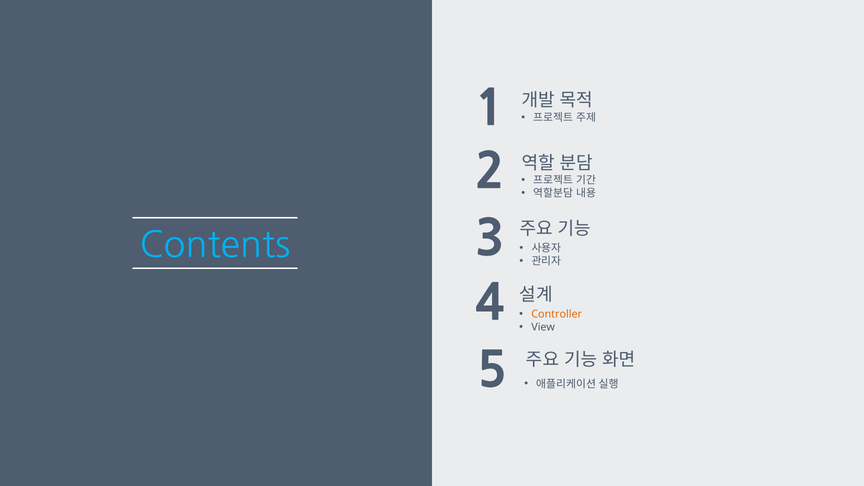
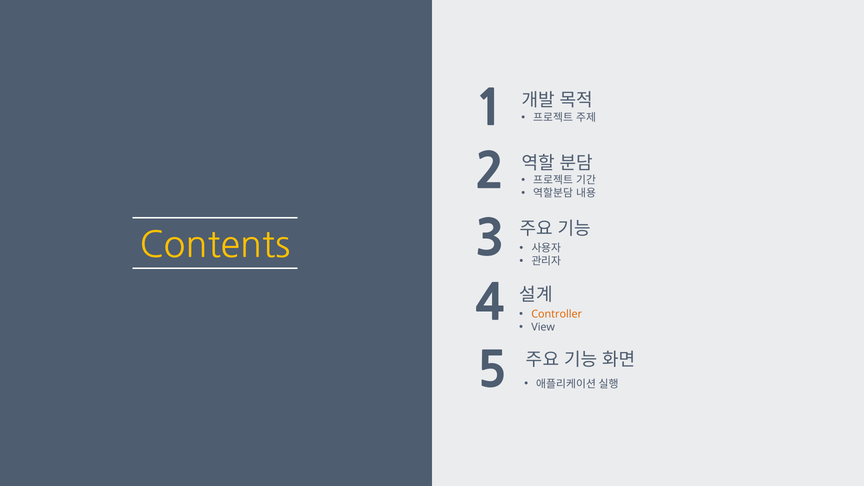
Contents colour: light blue -> yellow
